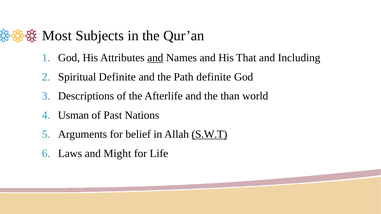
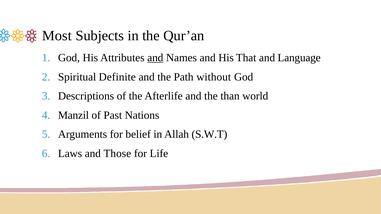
Including: Including -> Language
Path definite: definite -> without
Usman: Usman -> Manzil
S.W.T underline: present -> none
Might: Might -> Those
